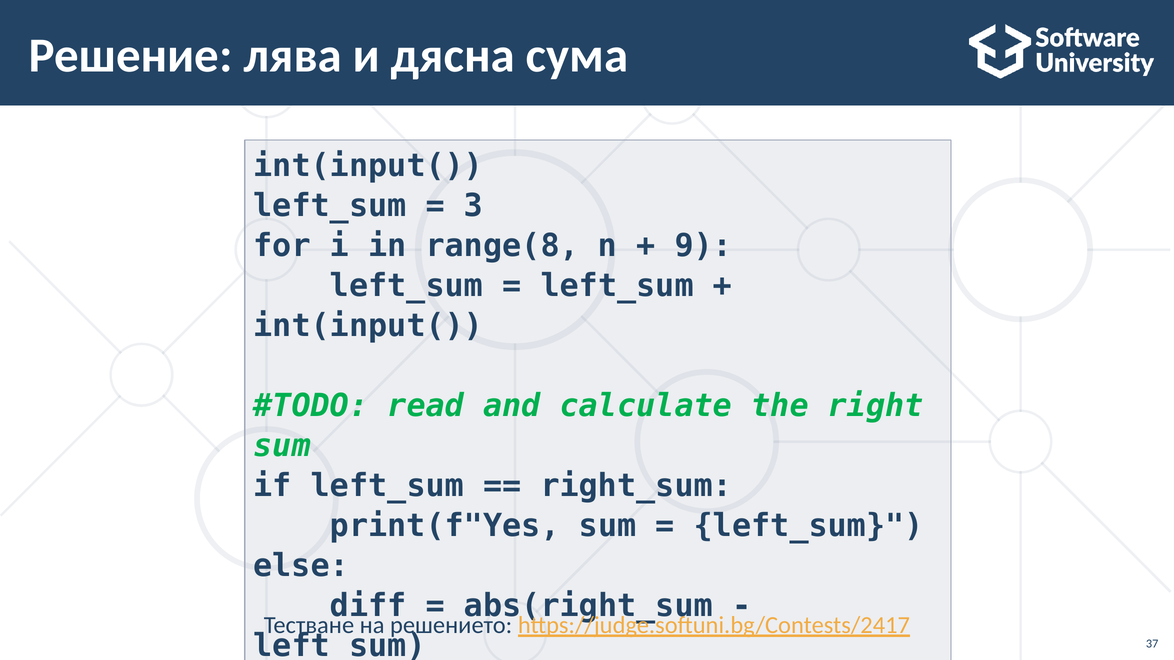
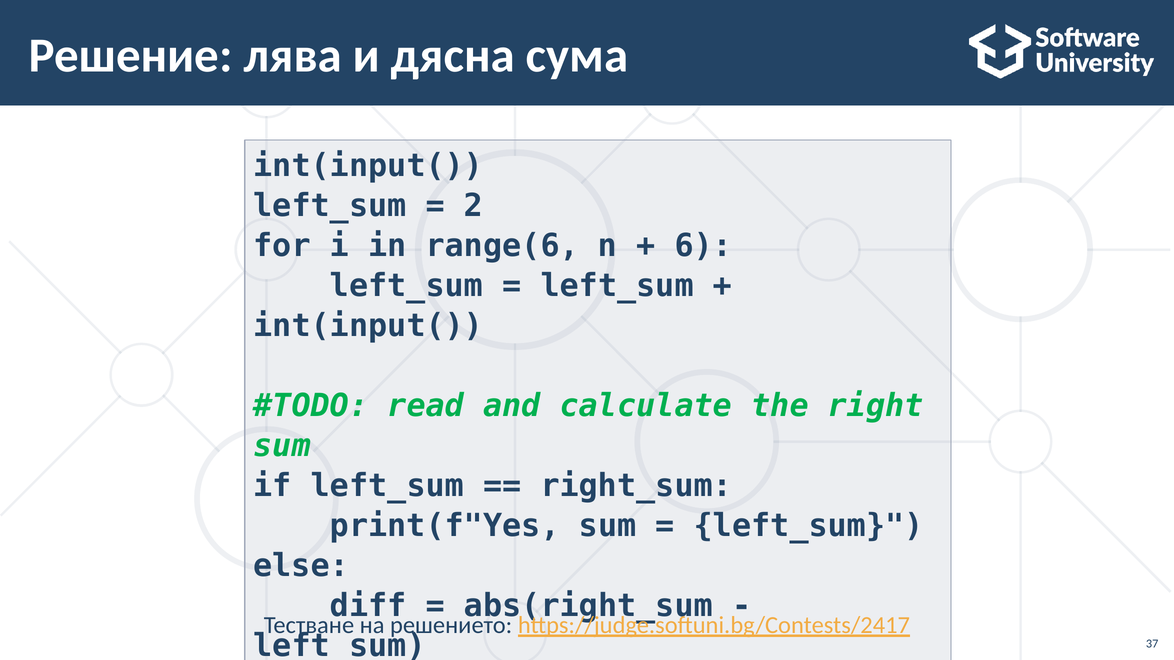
3: 3 -> 2
range(8: range(8 -> range(6
9: 9 -> 6
